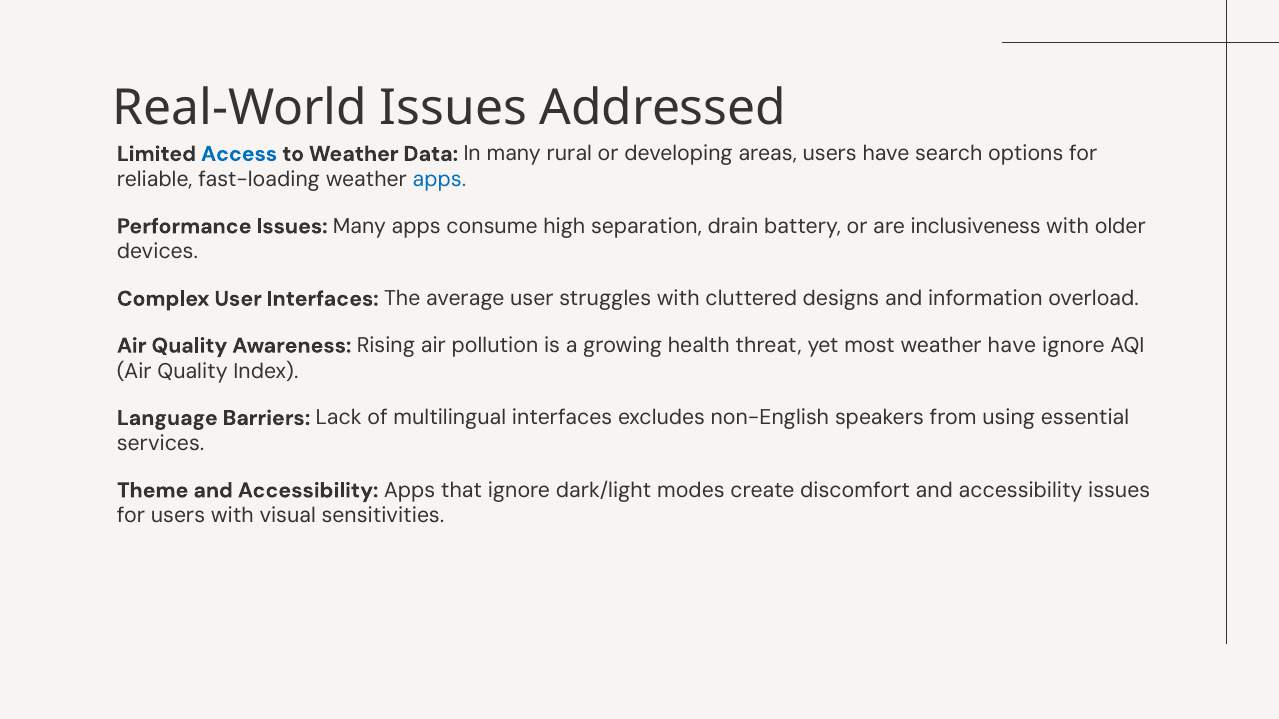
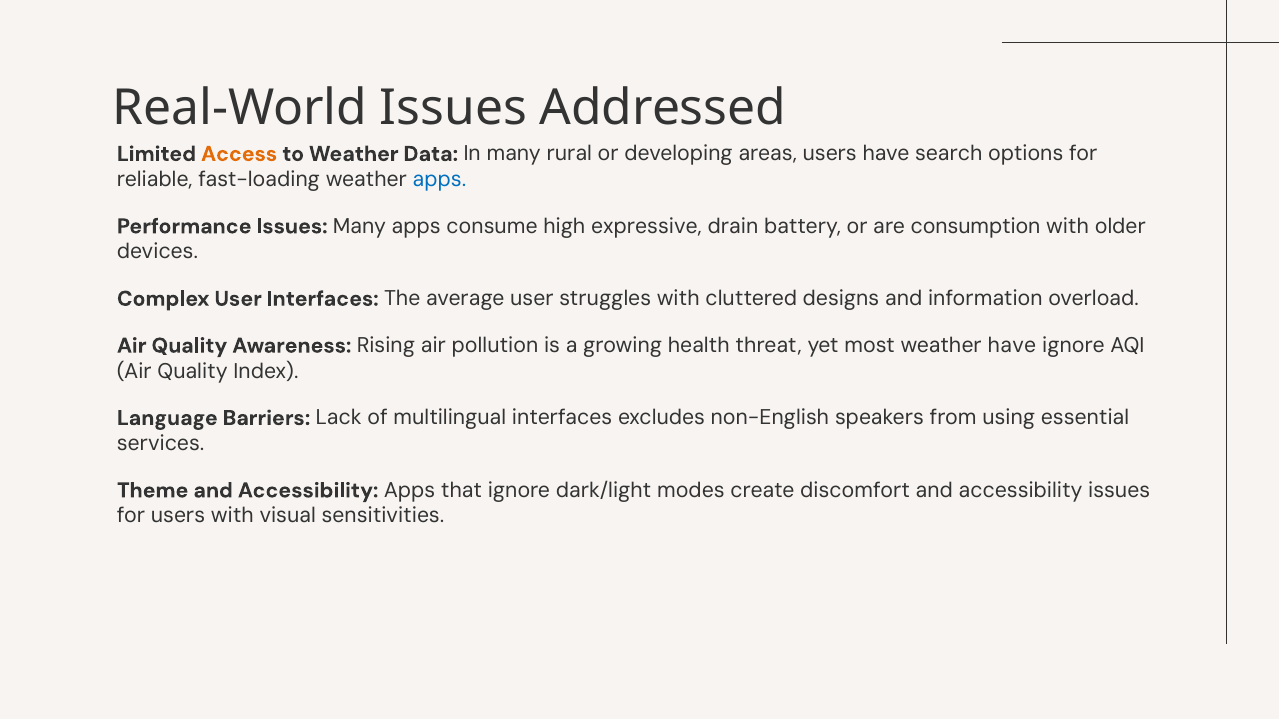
Access colour: blue -> orange
separation: separation -> expressive
inclusiveness: inclusiveness -> consumption
